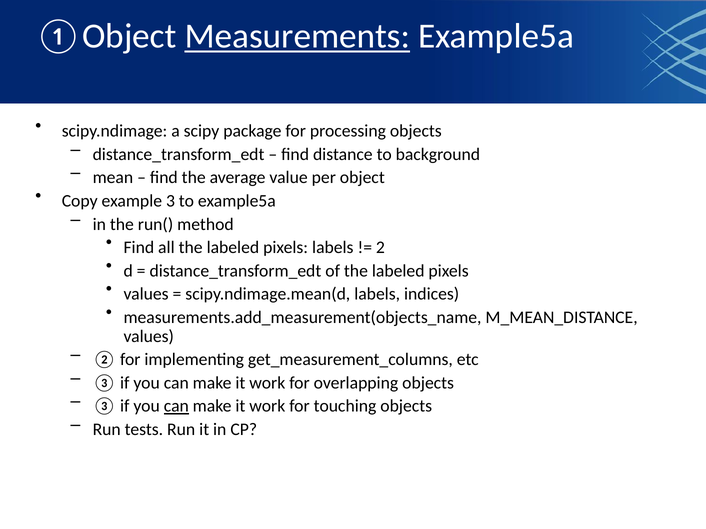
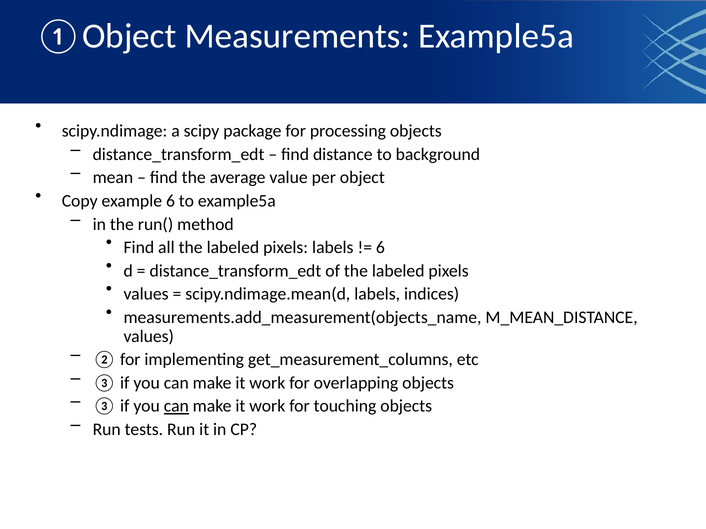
Measurements underline: present -> none
example 3: 3 -> 6
2 at (380, 248): 2 -> 6
